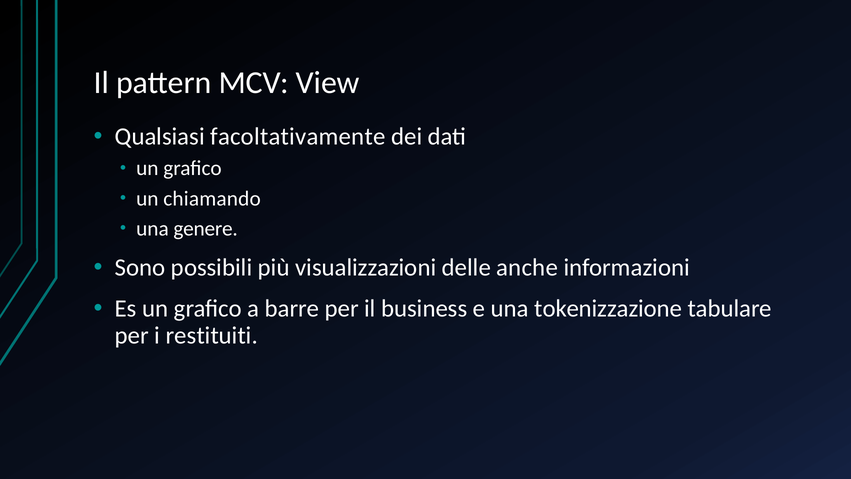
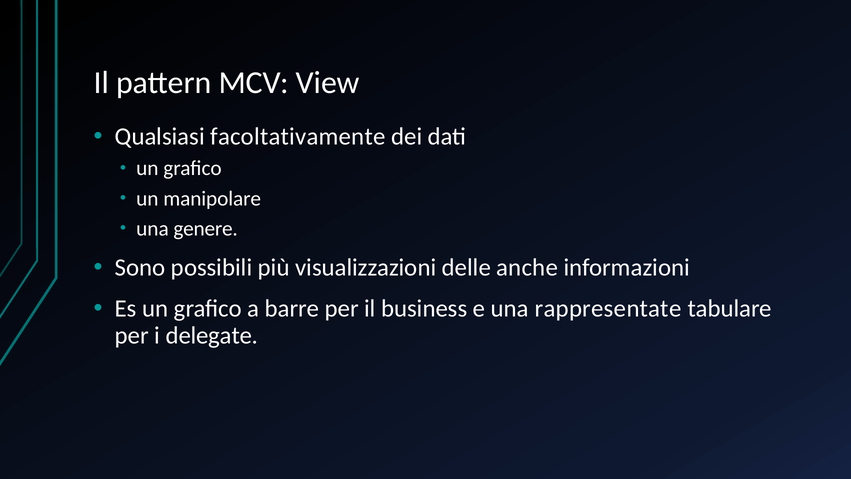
chiamando: chiamando -> manipolare
tokenizzazione: tokenizzazione -> rappresentate
restituiti: restituiti -> delegate
